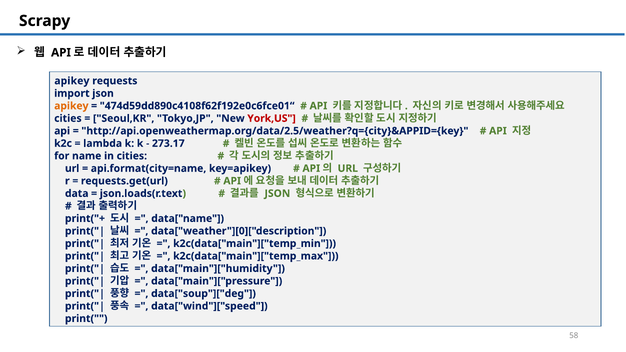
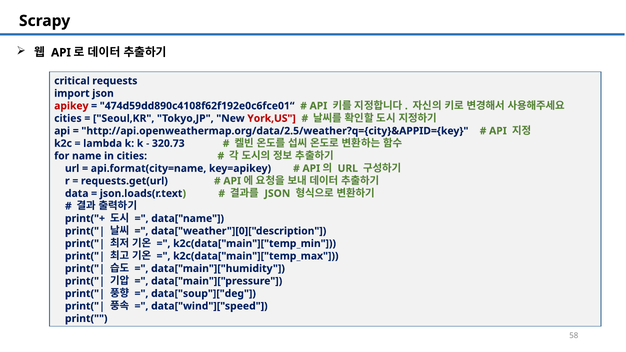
apikey at (72, 81): apikey -> critical
apikey at (71, 106) colour: orange -> red
273.17: 273.17 -> 320.73
